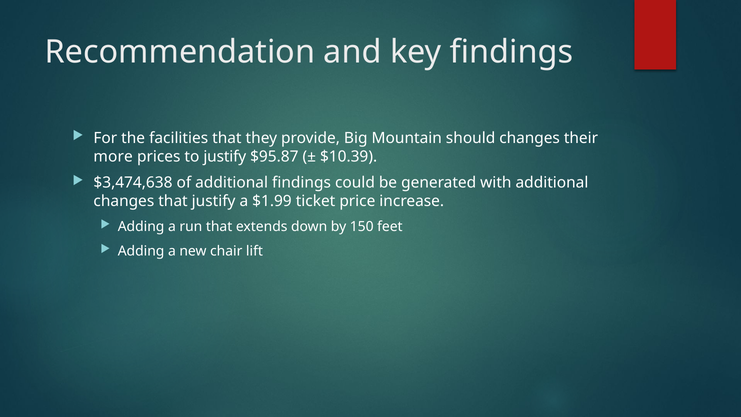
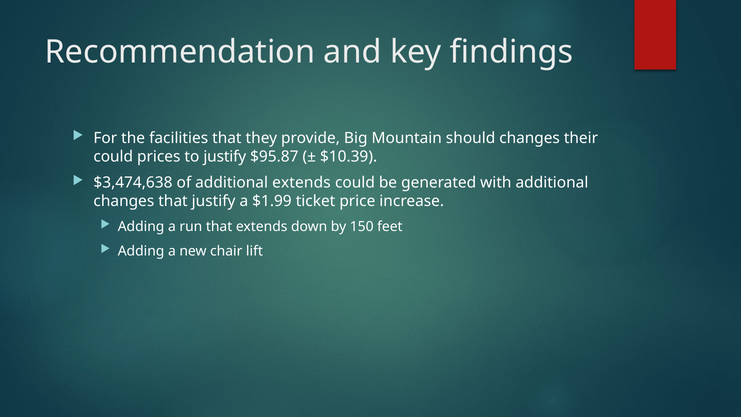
more at (113, 156): more -> could
additional findings: findings -> extends
